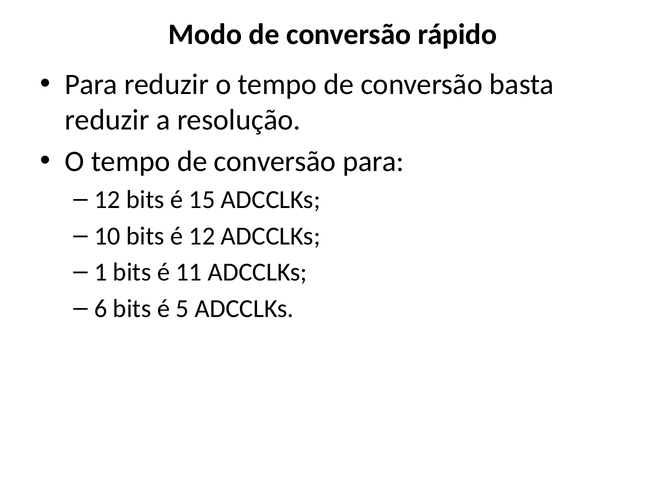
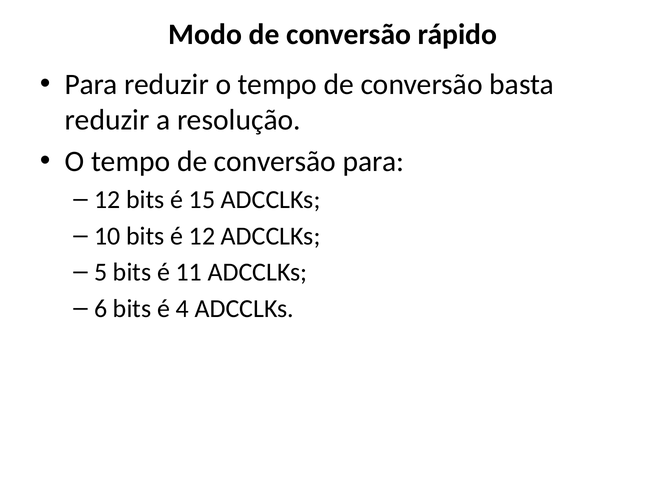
1: 1 -> 5
5: 5 -> 4
